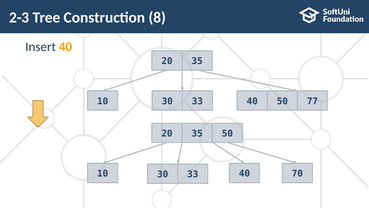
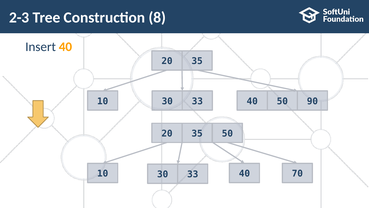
77: 77 -> 90
